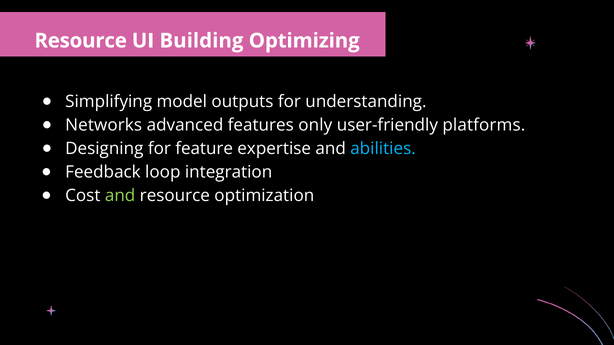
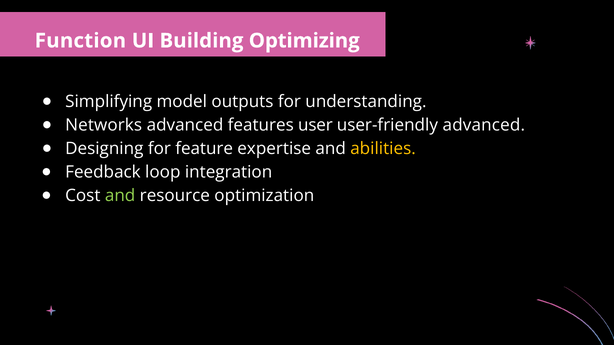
Resource at (81, 41): Resource -> Function
only: only -> user
user-friendly platforms: platforms -> advanced
abilities colour: light blue -> yellow
